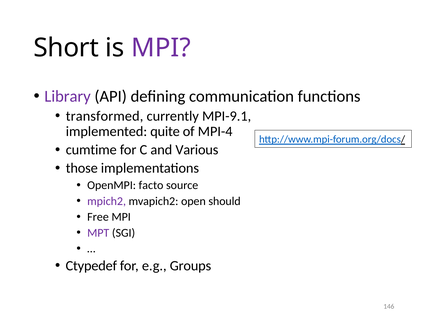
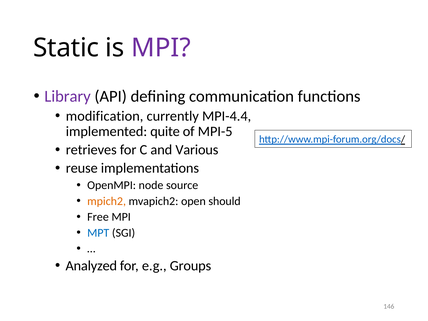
Short: Short -> Static
transformed: transformed -> modification
MPI-9.1: MPI-9.1 -> MPI-4.4
MPI-4: MPI-4 -> MPI-5
cumtime: cumtime -> retrieves
those: those -> reuse
facto: facto -> node
mpich2 colour: purple -> orange
MPT colour: purple -> blue
Ctypedef: Ctypedef -> Analyzed
